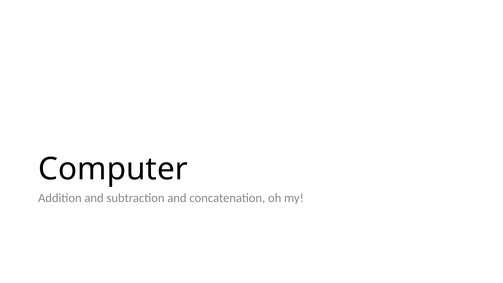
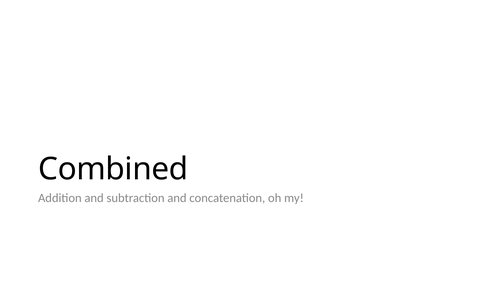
Computer: Computer -> Combined
